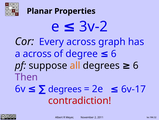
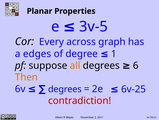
3v-2: 3v-2 -> 3v-5
a across: across -> edges
6 at (114, 53): 6 -> 1
Then colour: purple -> orange
6v-17: 6v-17 -> 6v-25
